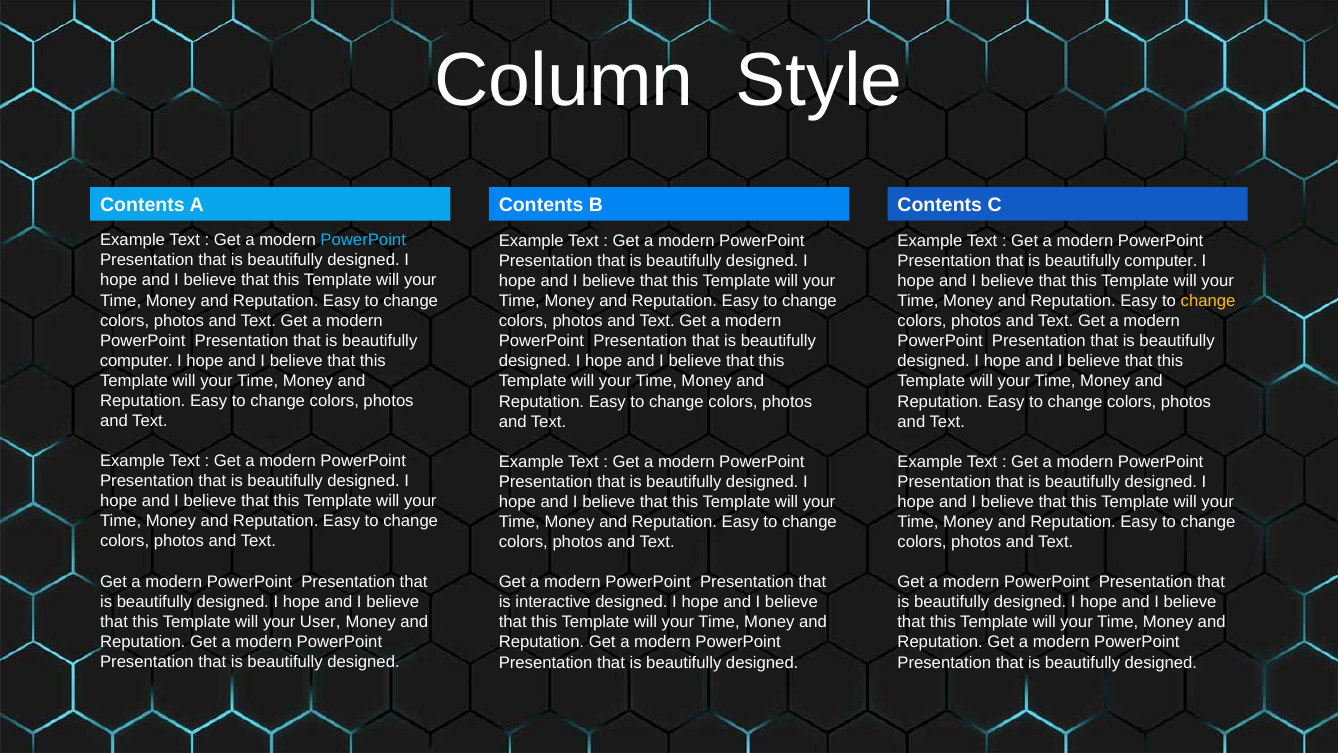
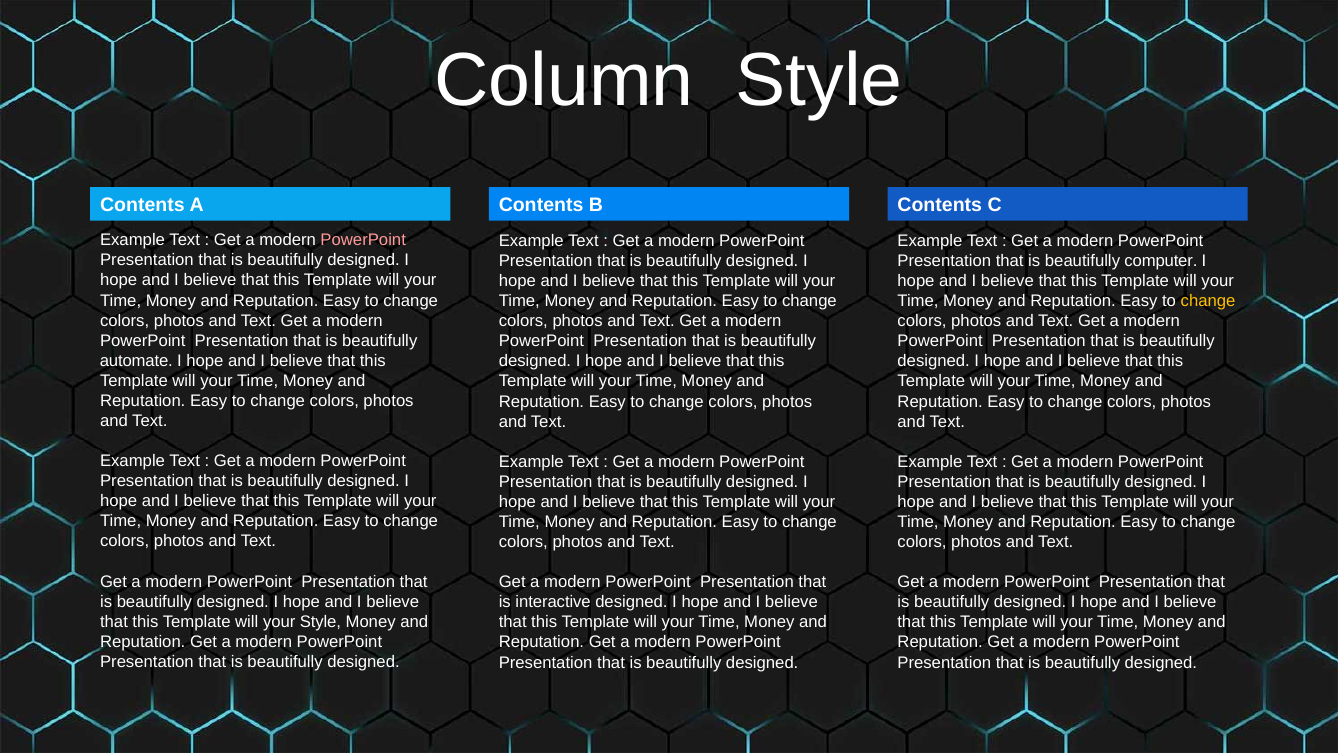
PowerPoint at (363, 240) colour: light blue -> pink
computer at (136, 361): computer -> automate
your User: User -> Style
